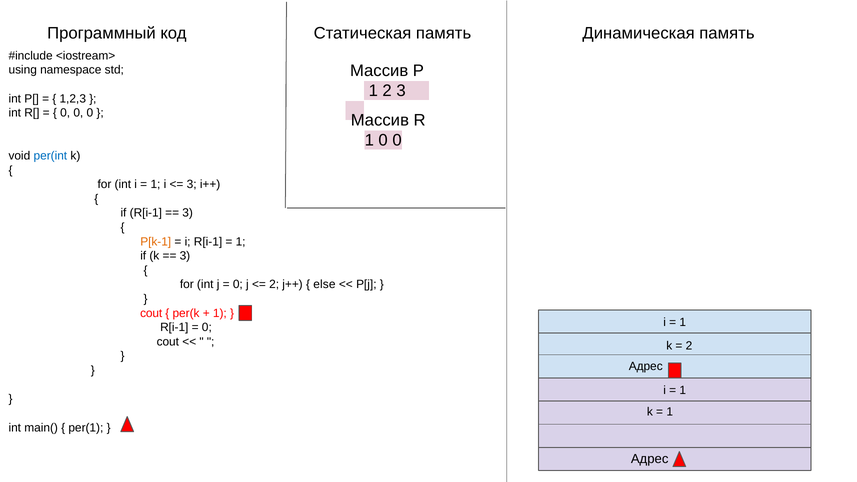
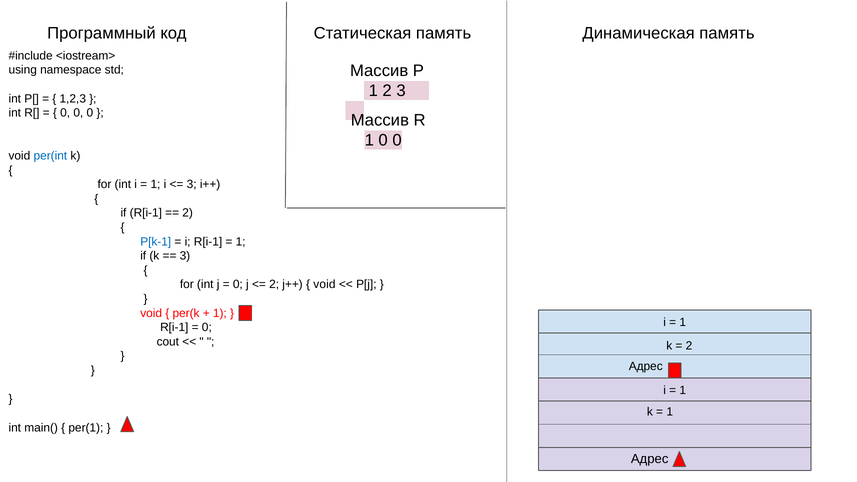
3 at (188, 213): 3 -> 2
P[k-1 colour: orange -> blue
else at (324, 285): else -> void
cout at (151, 313): cout -> void
